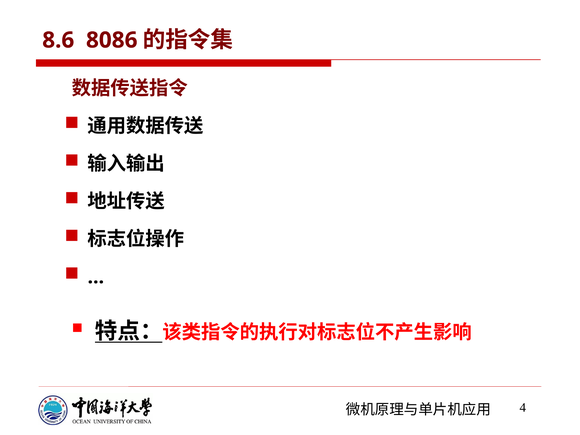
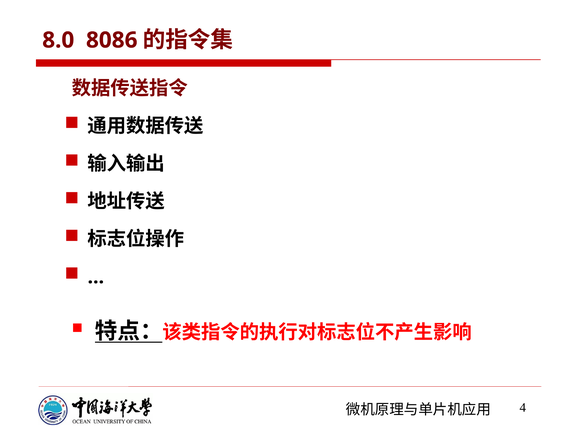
8.6: 8.6 -> 8.0
